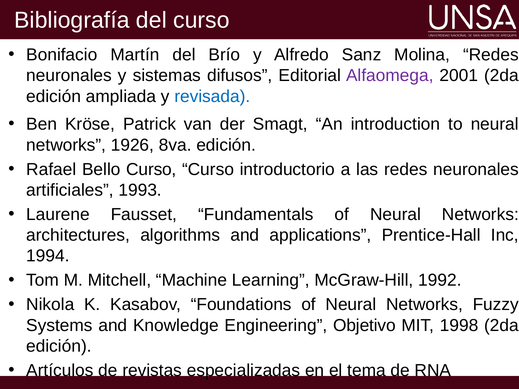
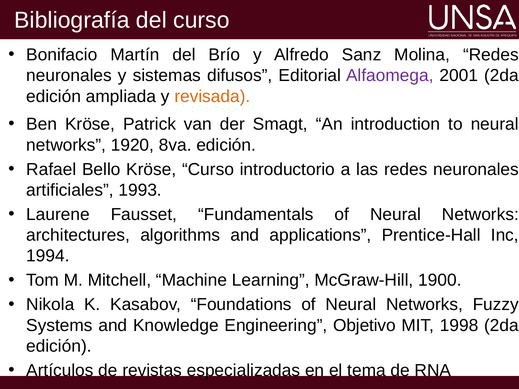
revisada colour: blue -> orange
1926: 1926 -> 1920
Bello Curso: Curso -> Kröse
1992: 1992 -> 1900
